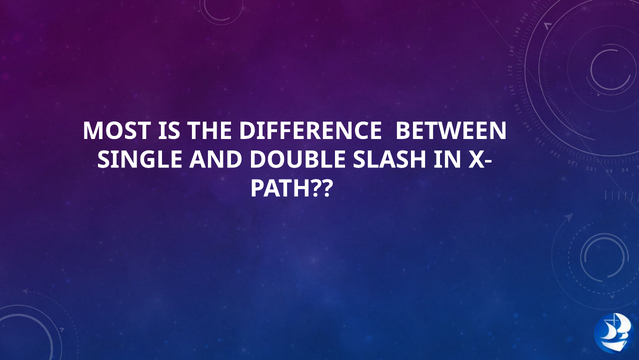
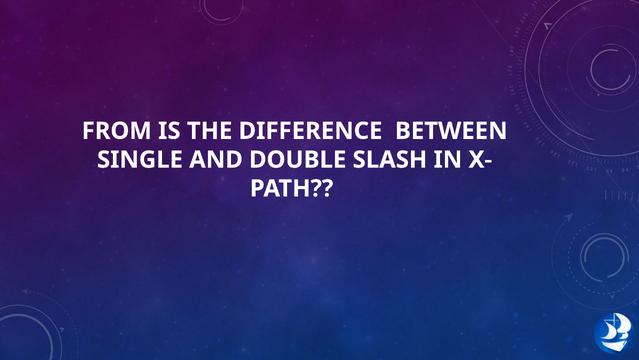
MOST: MOST -> FROM
